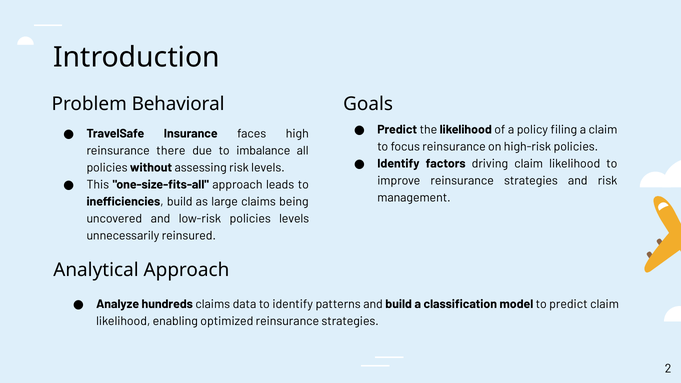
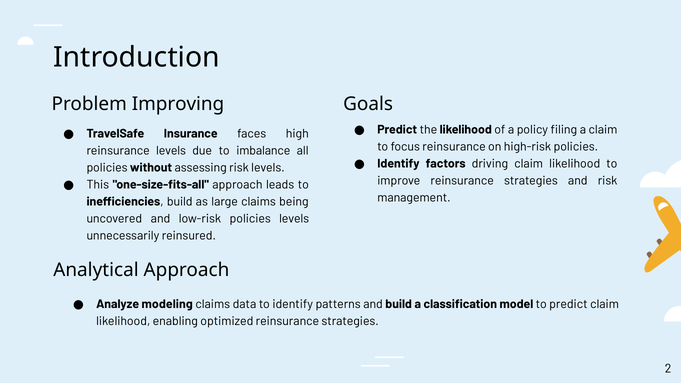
Behavioral: Behavioral -> Improving
reinsurance there: there -> levels
hundreds: hundreds -> modeling
